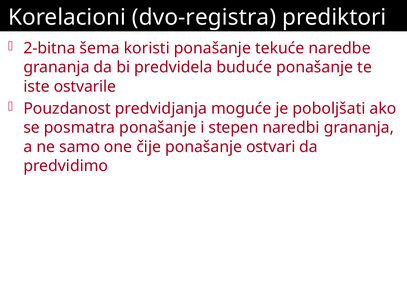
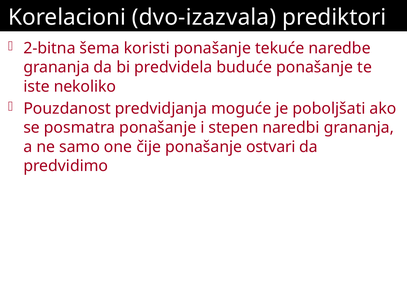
dvo-registra: dvo-registra -> dvo-izazvala
ostvarile: ostvarile -> nekoliko
